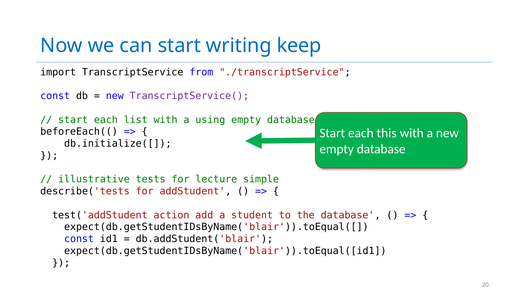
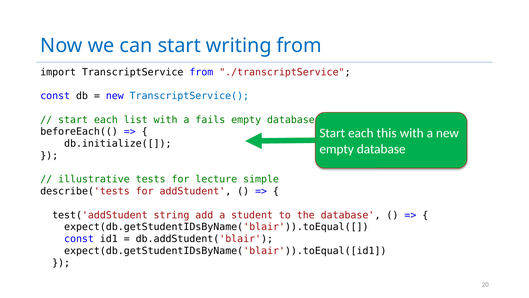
writing keep: keep -> from
TranscriptService( colour: purple -> blue
using: using -> fails
action: action -> string
